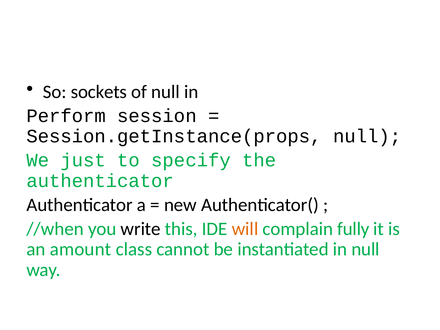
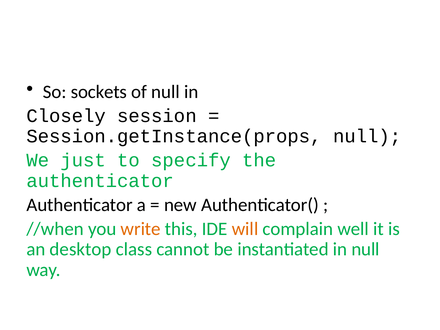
Perform: Perform -> Closely
write colour: black -> orange
fully: fully -> well
amount: amount -> desktop
